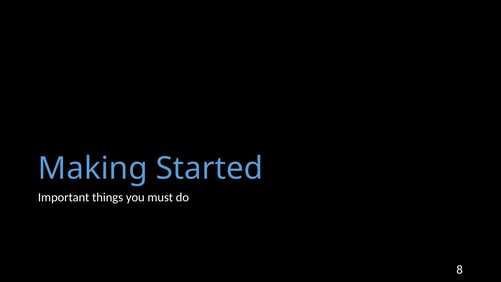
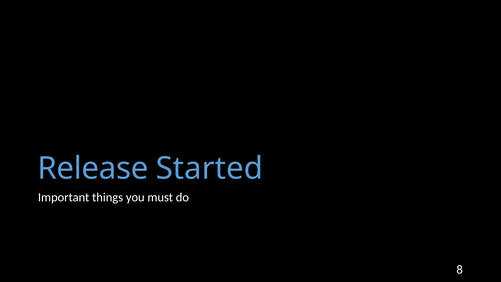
Making: Making -> Release
